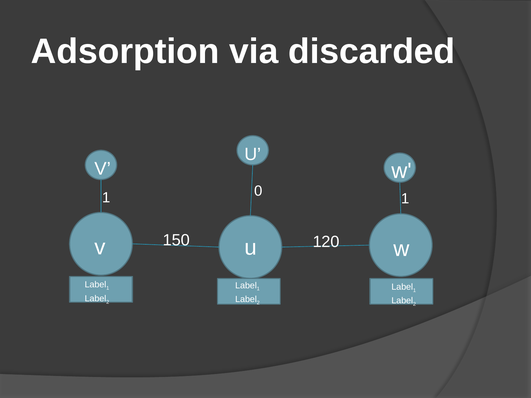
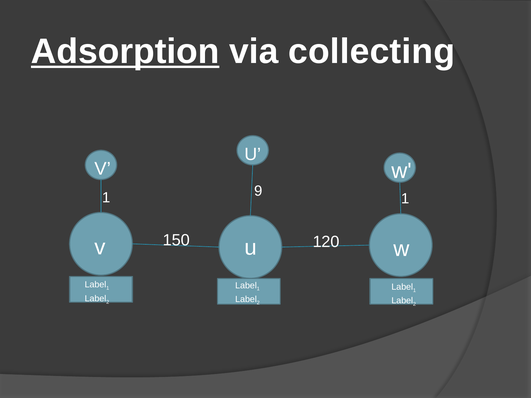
Adsorption underline: none -> present
discarded: discarded -> collecting
0: 0 -> 9
